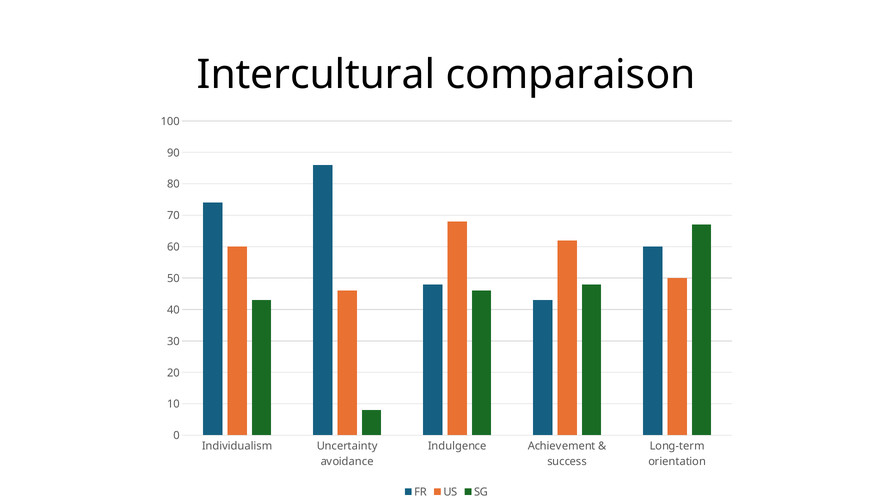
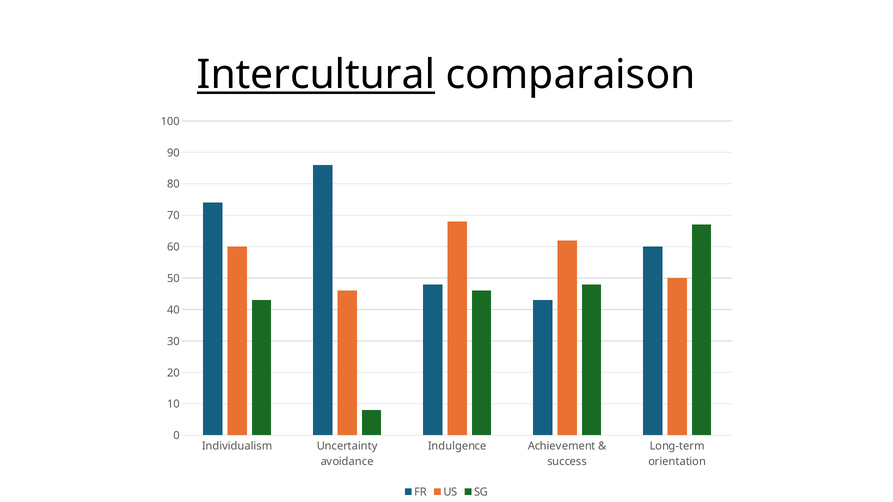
Intercultural underline: none -> present
